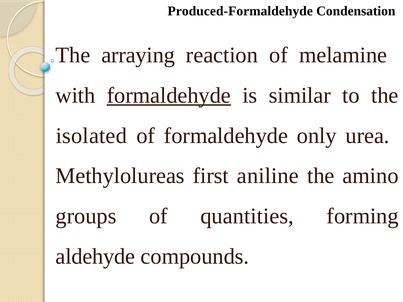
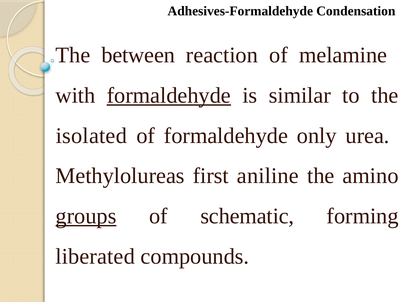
Produced-Formaldehyde: Produced-Formaldehyde -> Adhesives-Formaldehyde
arraying: arraying -> between
groups underline: none -> present
quantities: quantities -> schematic
aldehyde: aldehyde -> liberated
